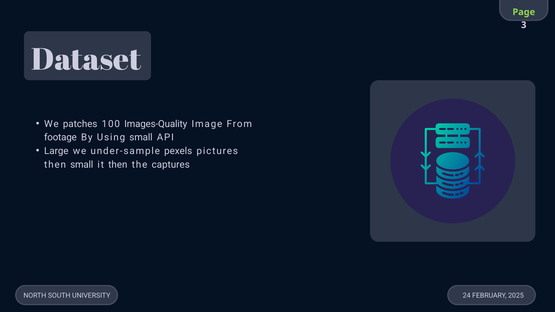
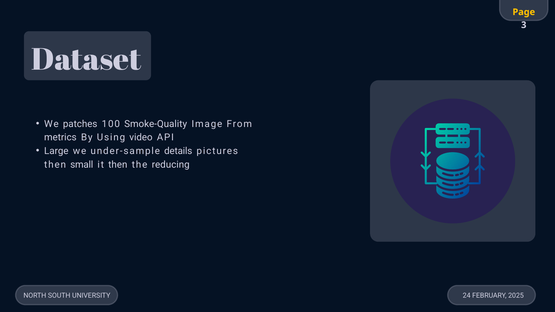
Page colour: light green -> yellow
Images-Quality: Images-Quality -> Smoke-Quality
footage: footage -> metrics
Using small: small -> video
pexels: pexels -> details
captures: captures -> reducing
